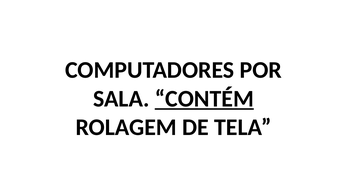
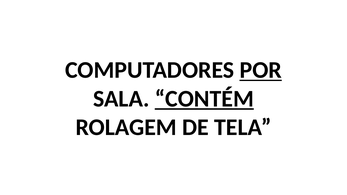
POR underline: none -> present
